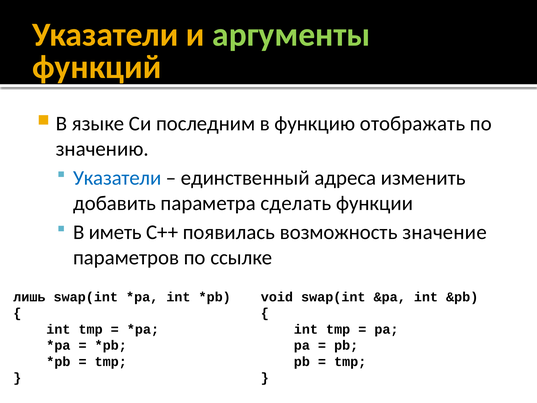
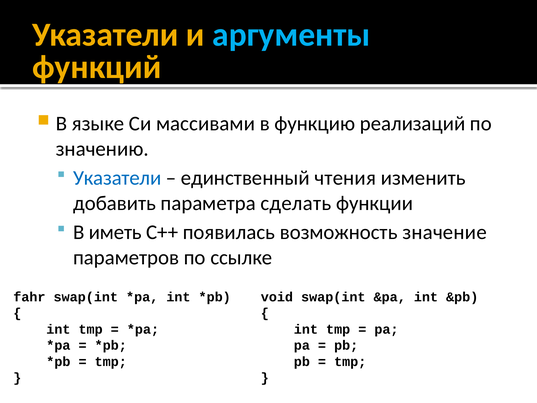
аргументы colour: light green -> light blue
последним: последним -> массивами
отображать: отображать -> реализаций
адреса: адреса -> чтения
лишь: лишь -> fahr
